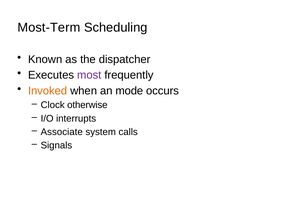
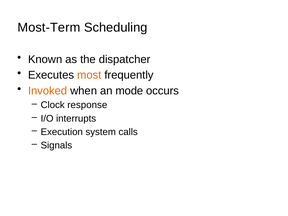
most colour: purple -> orange
otherwise: otherwise -> response
Associate: Associate -> Execution
